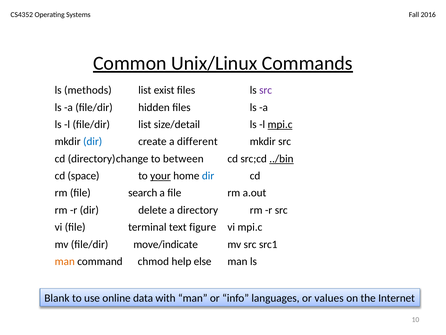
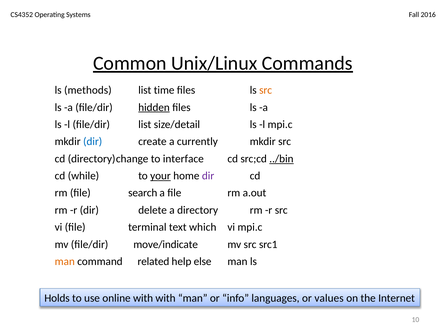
exist: exist -> time
src at (266, 90) colour: purple -> orange
hidden underline: none -> present
mpi.c at (280, 124) underline: present -> none
different: different -> currently
between: between -> interface
space: space -> while
dir at (208, 176) colour: blue -> purple
figure: figure -> which
chmod: chmod -> related
Blank: Blank -> Holds
online data: data -> with
